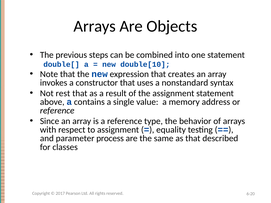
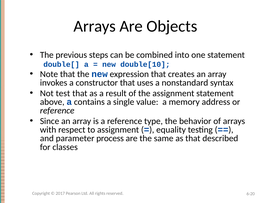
rest: rest -> test
